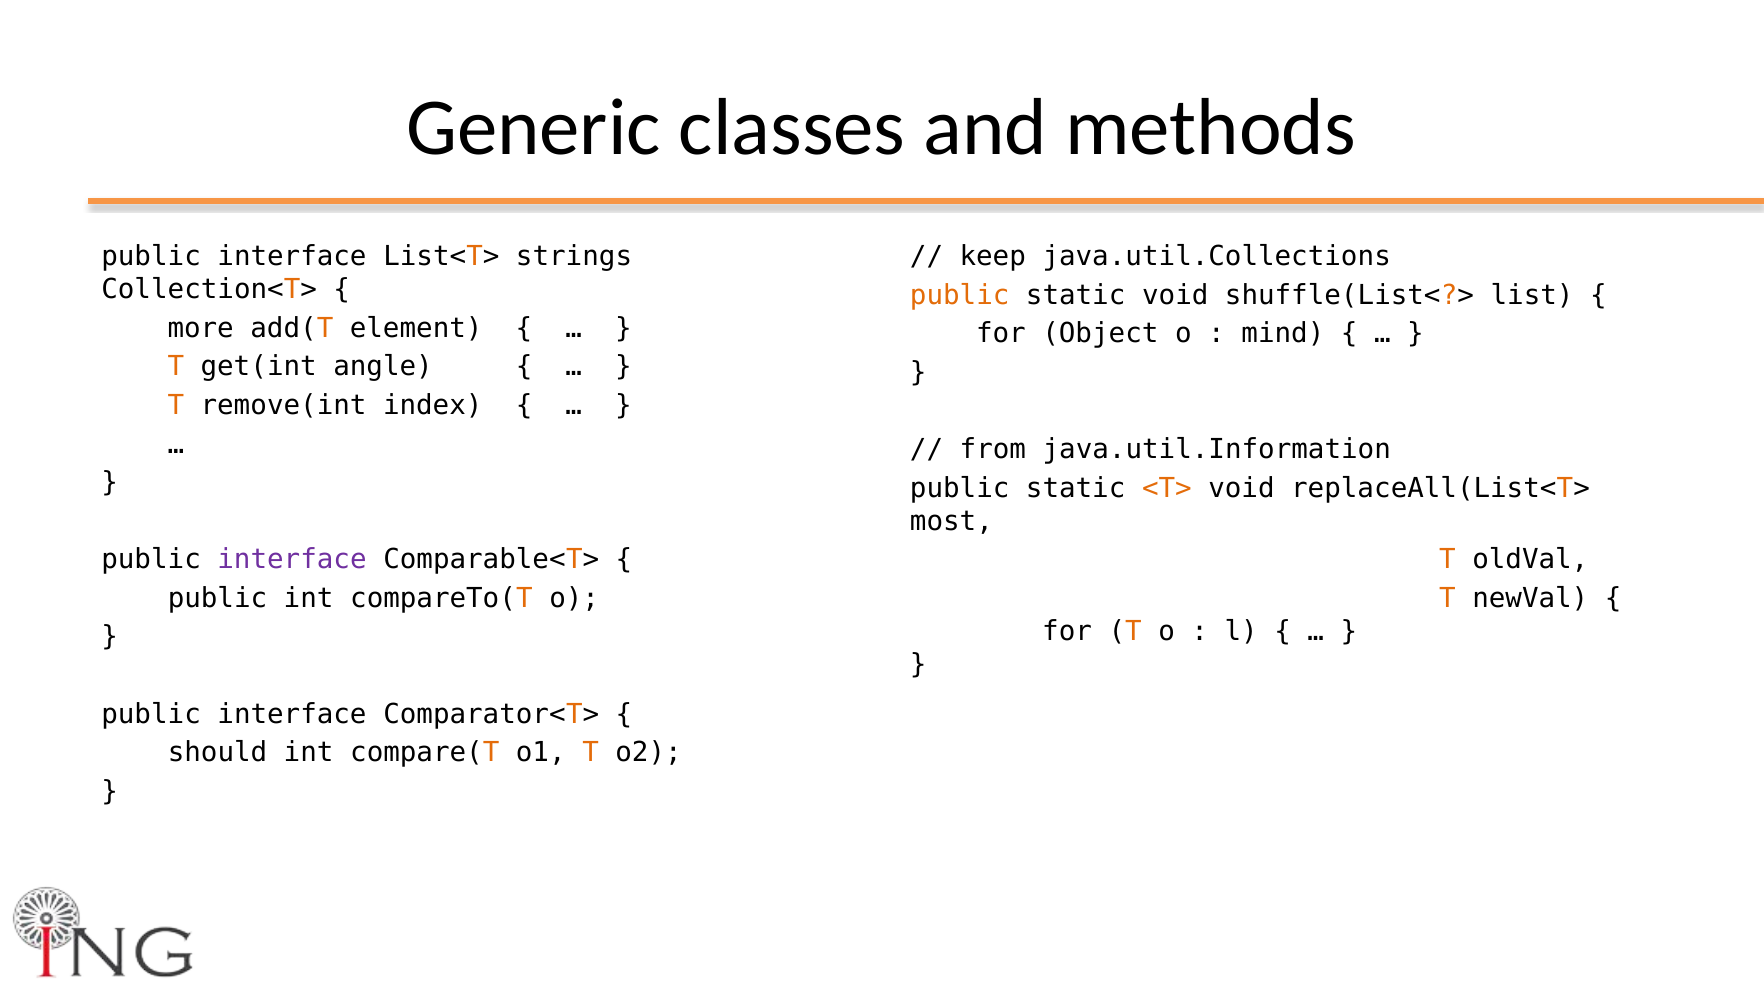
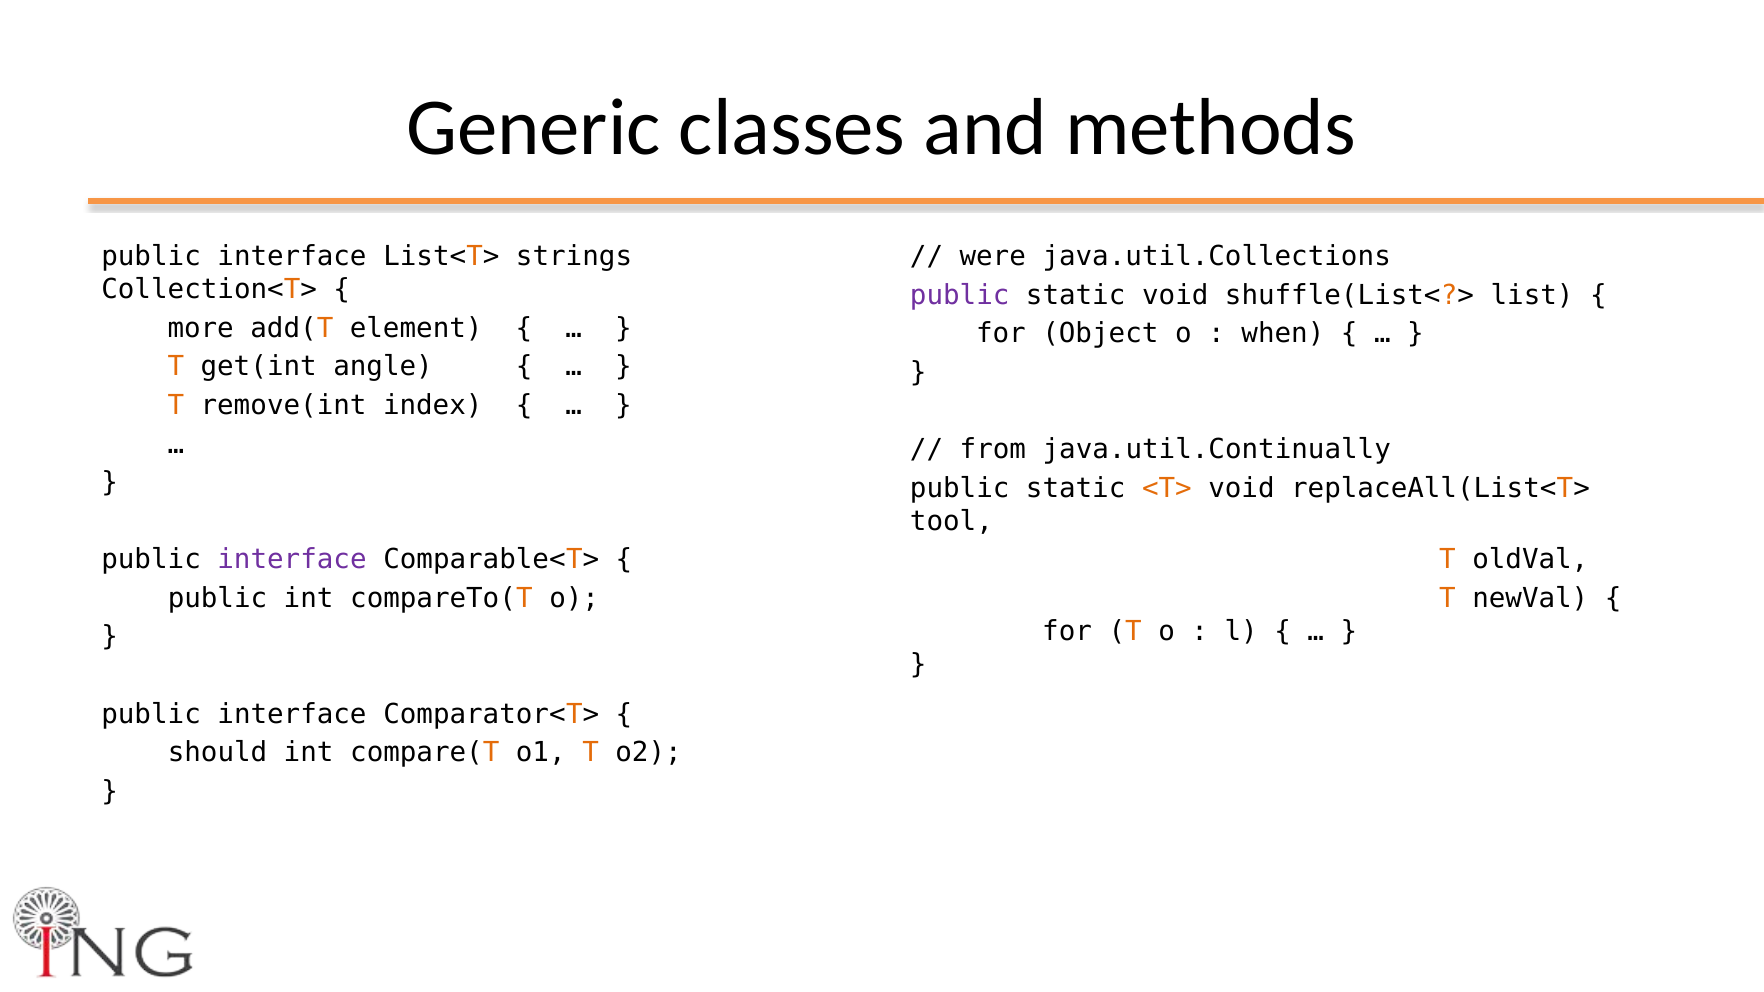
keep: keep -> were
public at (960, 295) colour: orange -> purple
mind: mind -> when
java.util.Information: java.util.Information -> java.util.Continually
most: most -> tool
